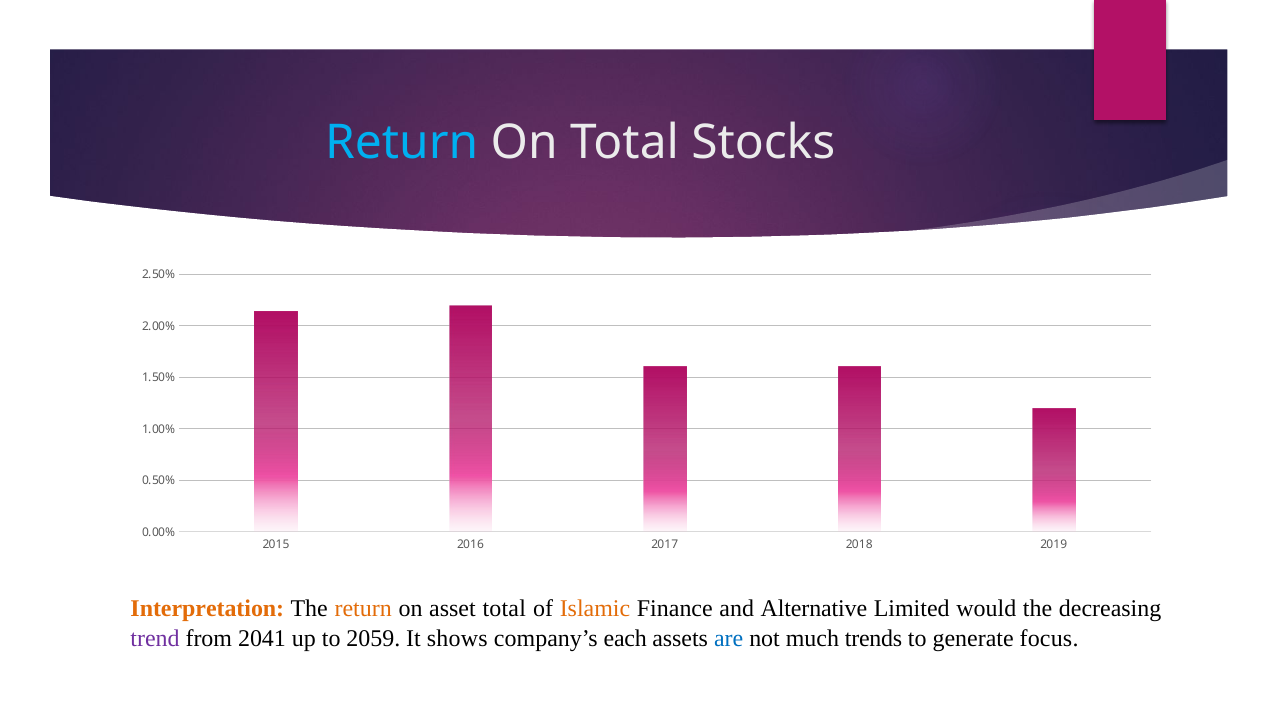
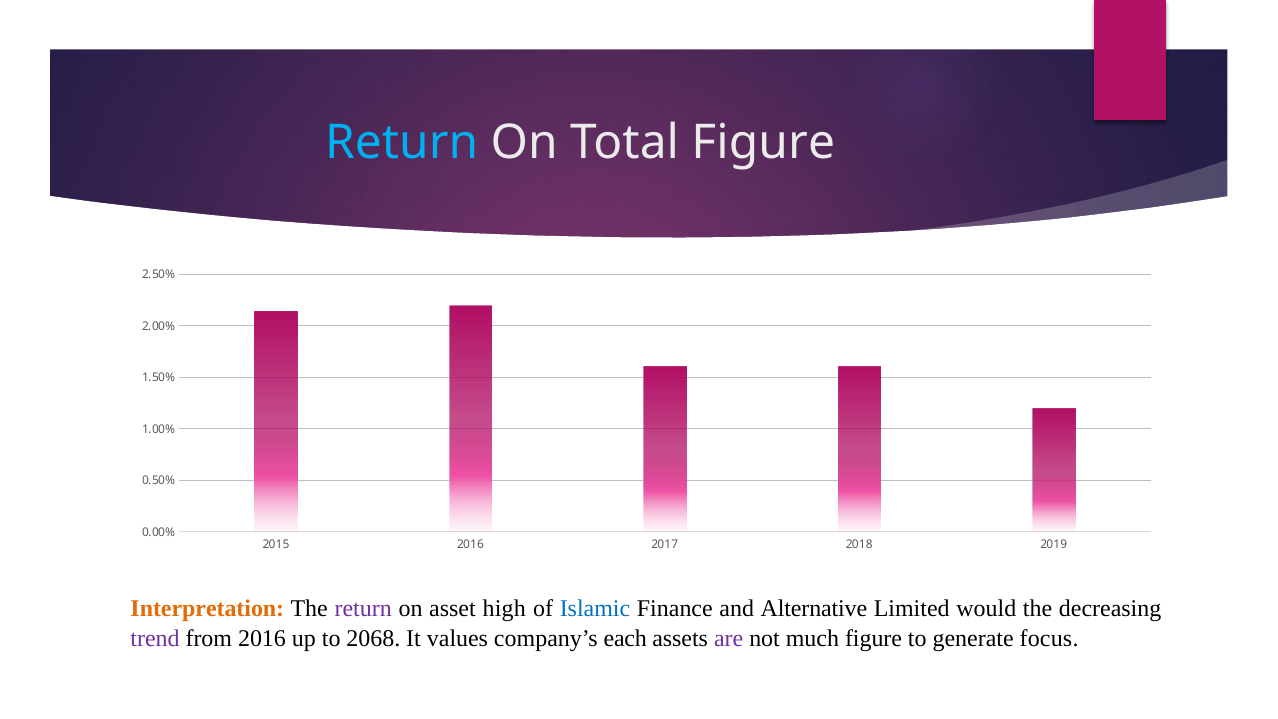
Total Stocks: Stocks -> Figure
return at (363, 608) colour: orange -> purple
asset total: total -> high
Islamic colour: orange -> blue
from 2041: 2041 -> 2016
2059: 2059 -> 2068
shows: shows -> values
are colour: blue -> purple
much trends: trends -> figure
